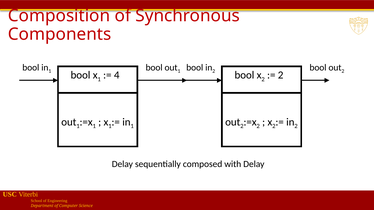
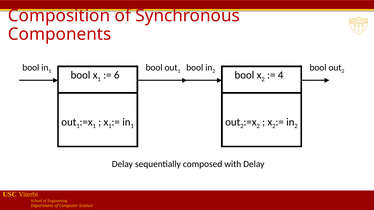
4: 4 -> 6
2 at (281, 75): 2 -> 4
